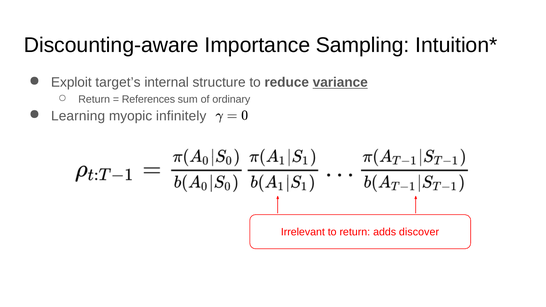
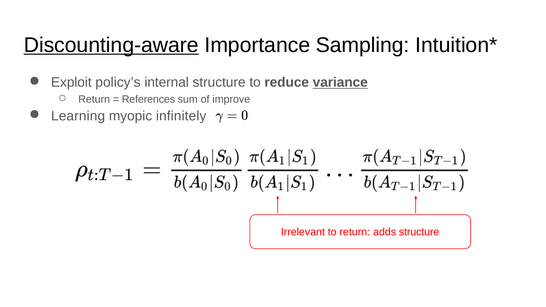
Discounting-aware underline: none -> present
target’s: target’s -> policy’s
ordinary: ordinary -> improve
adds discover: discover -> structure
